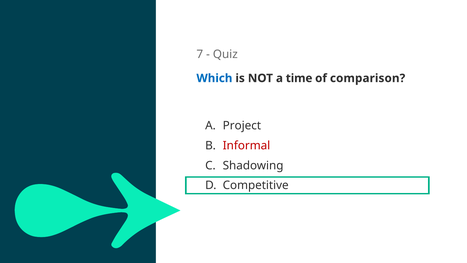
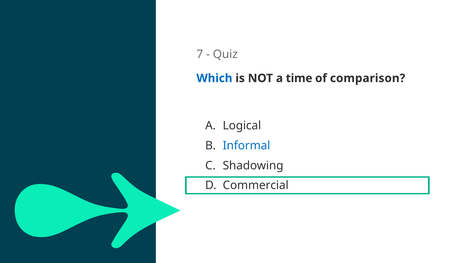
Project: Project -> Logical
Informal colour: red -> blue
Competitive: Competitive -> Commercial
